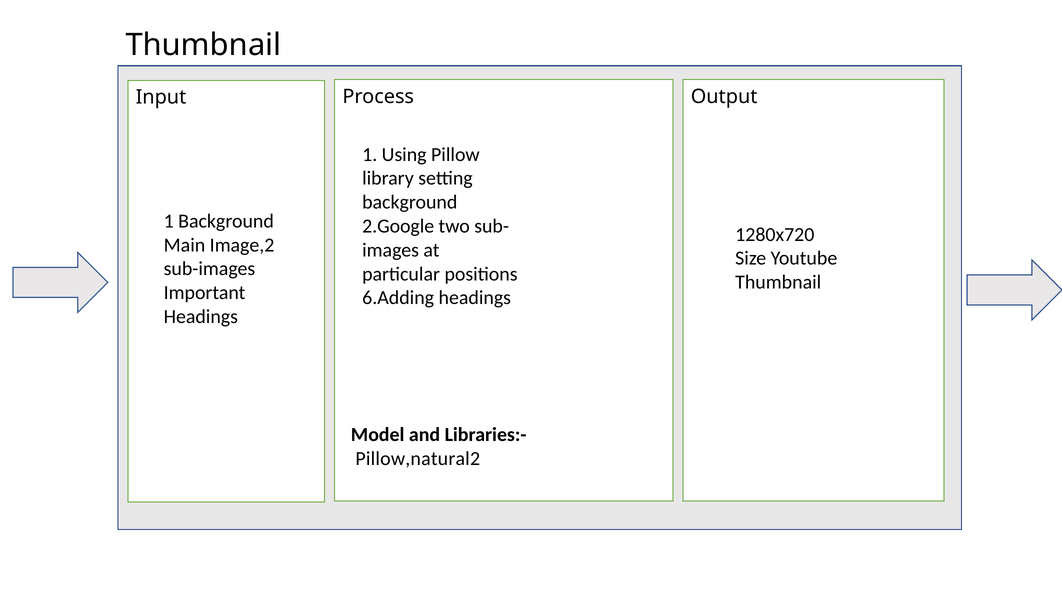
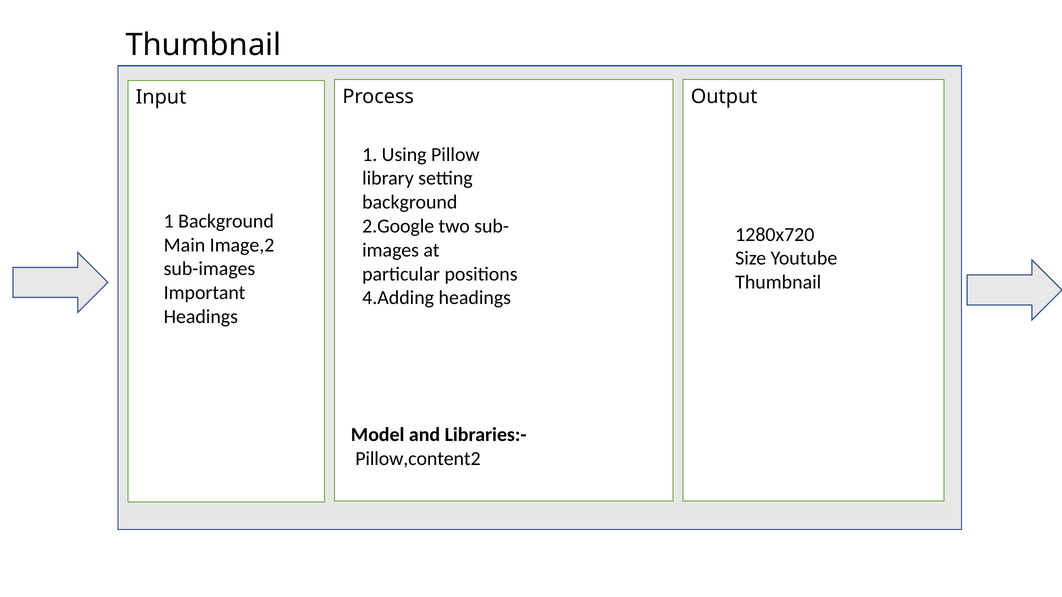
6.Adding: 6.Adding -> 4.Adding
Pillow,natural2: Pillow,natural2 -> Pillow,content2
